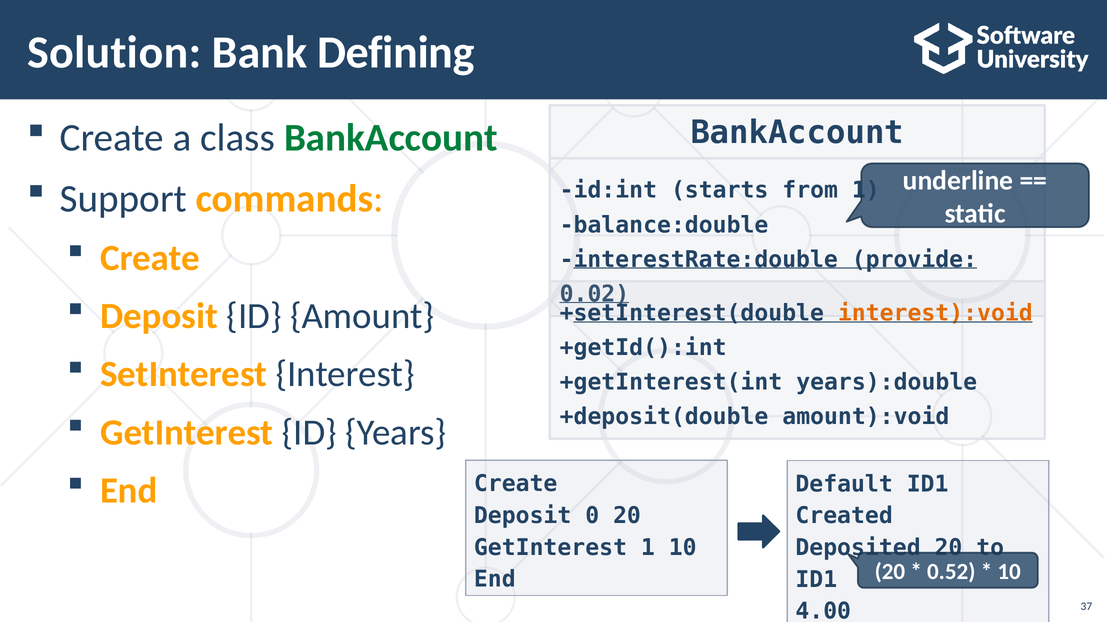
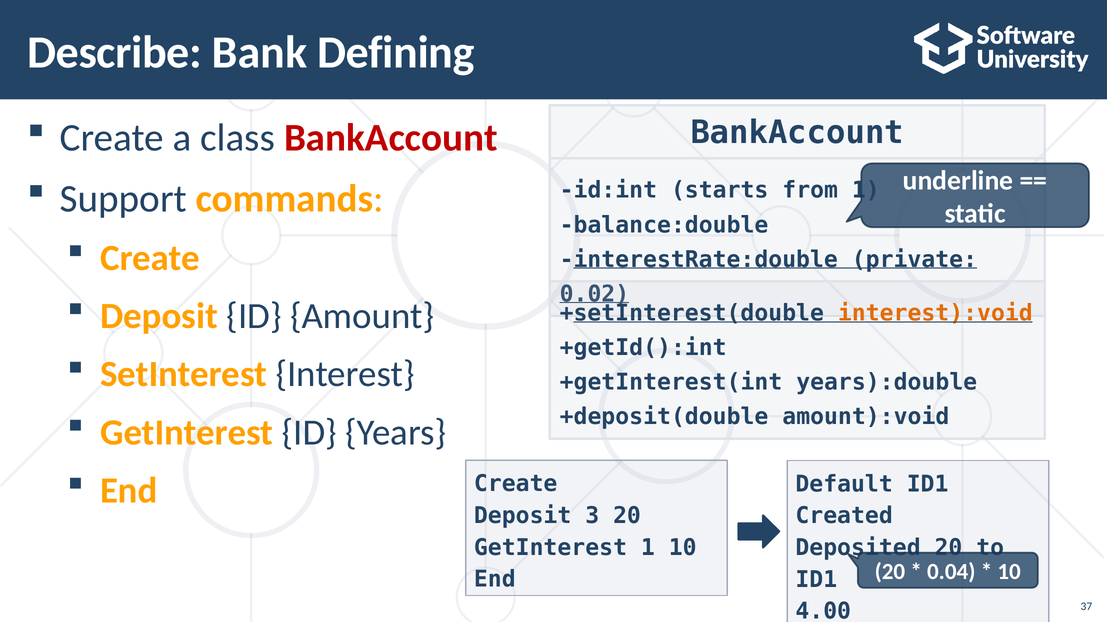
Solution: Solution -> Describe
BankAccount at (391, 138) colour: green -> red
provide: provide -> private
0: 0 -> 3
0.52: 0.52 -> 0.04
